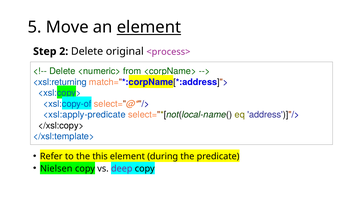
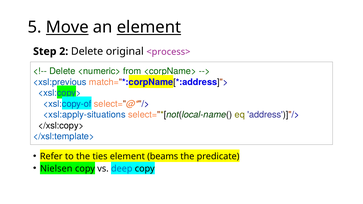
Move underline: none -> present
<xsl:returning: <xsl:returning -> <xsl:previous
<xsl:apply-predicate: <xsl:apply-predicate -> <xsl:apply-situations
this: this -> ties
during: during -> beams
deep colour: purple -> blue
